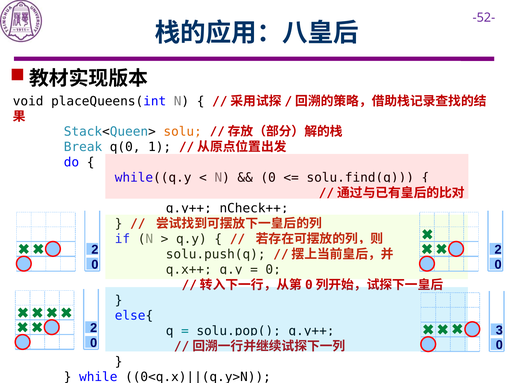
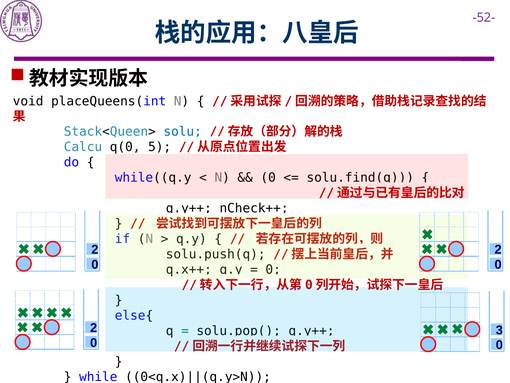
solu colour: orange -> blue
Break: Break -> Calcu
1: 1 -> 5
